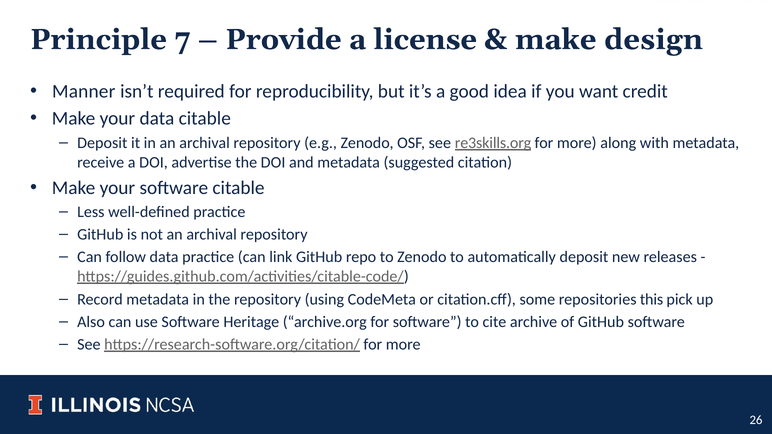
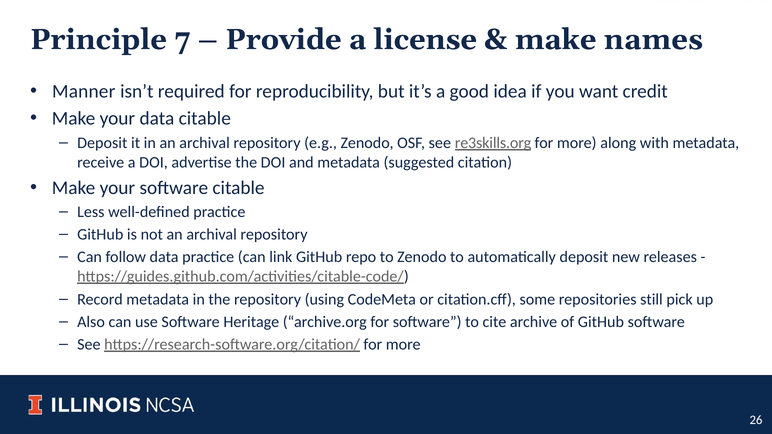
design: design -> names
this: this -> still
